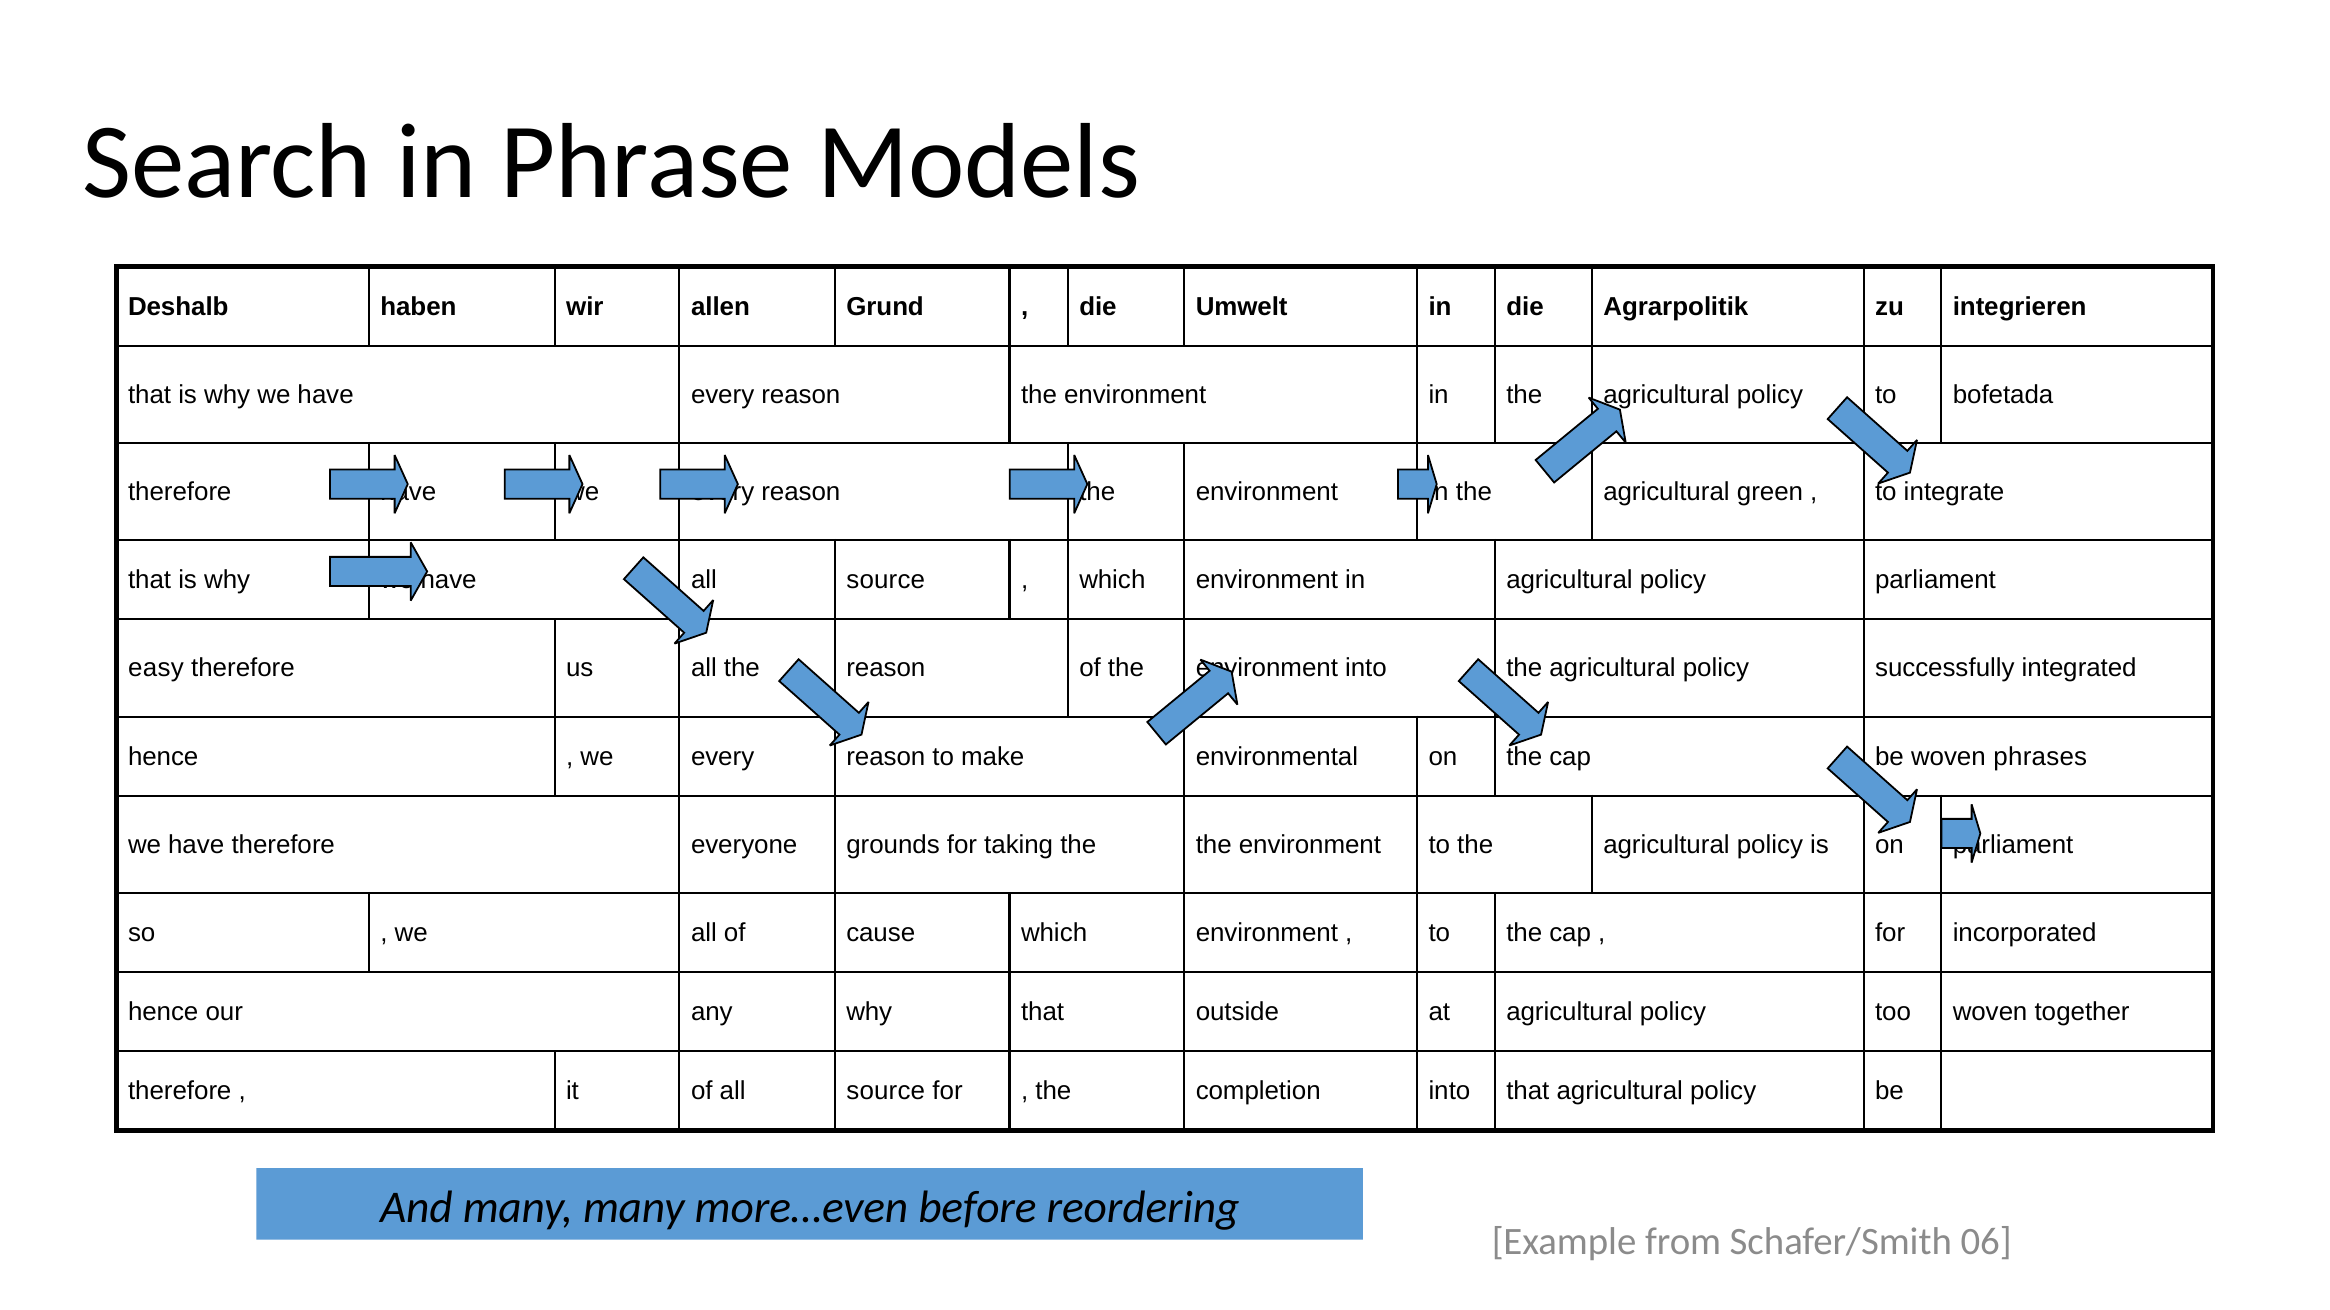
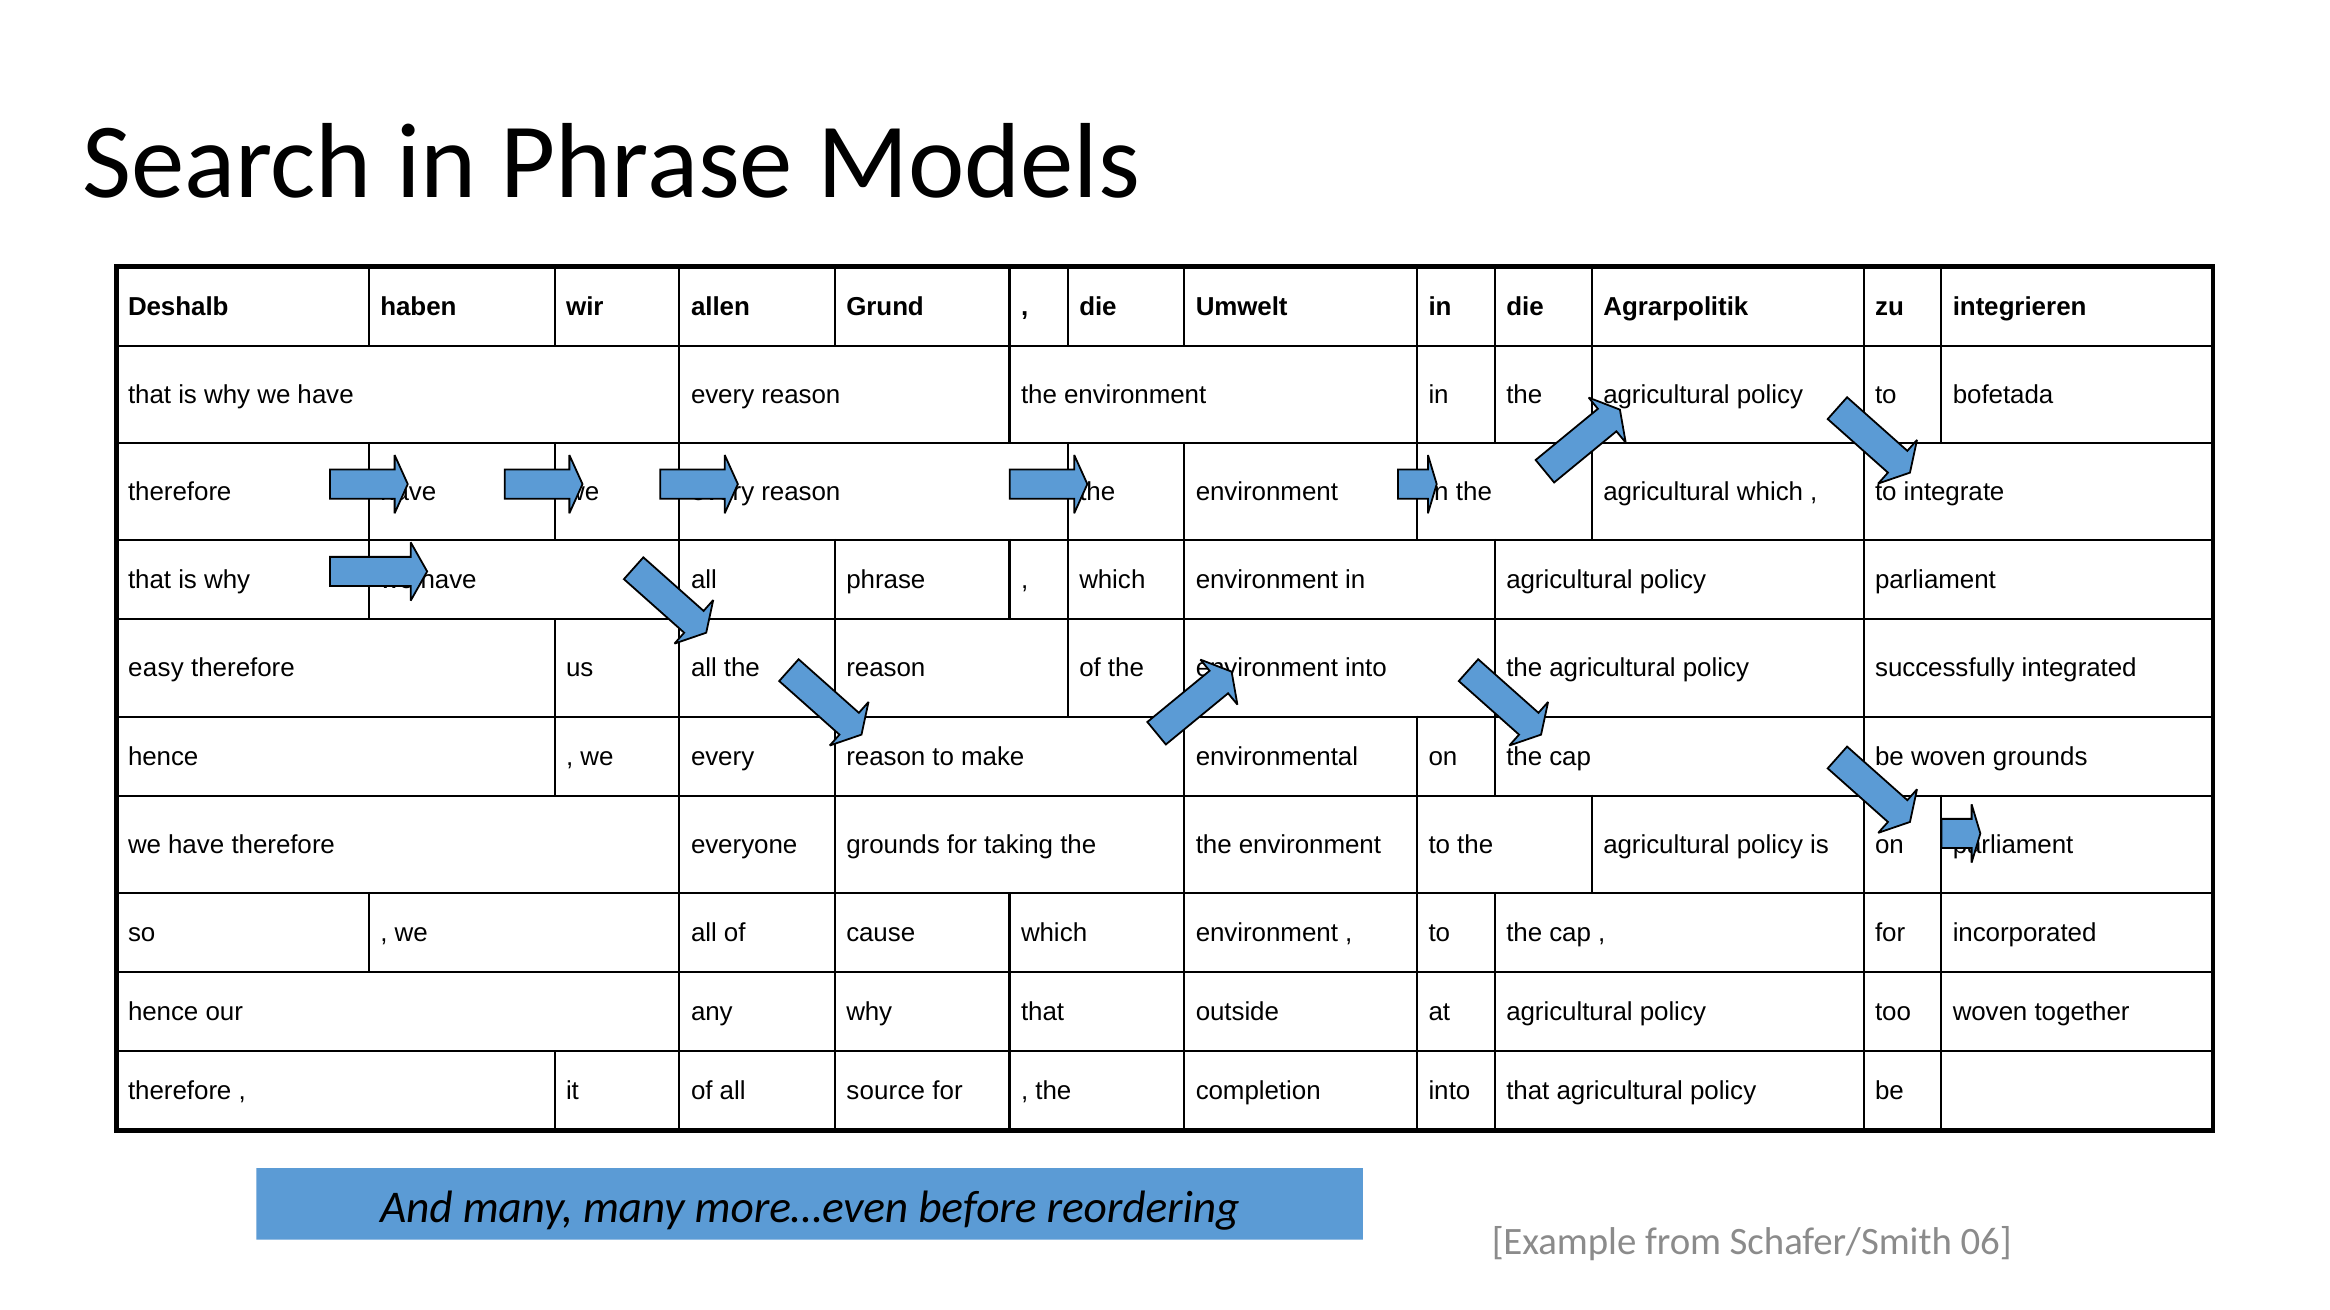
agricultural green: green -> which
source at (886, 580): source -> phrase
woven phrases: phrases -> grounds
